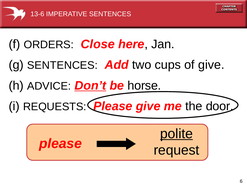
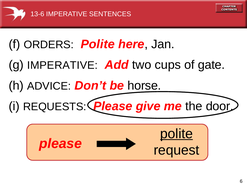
ORDERS Close: Close -> Polite
g SENTENCES: SENTENCES -> IMPERATIVE
of give: give -> gate
Don’t underline: present -> none
